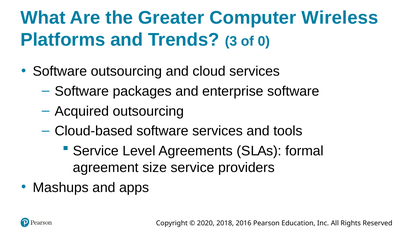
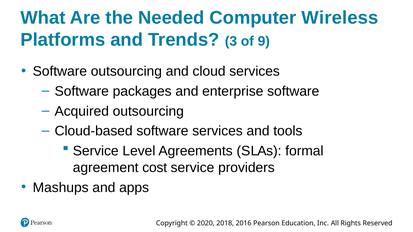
Greater: Greater -> Needed
0: 0 -> 9
size: size -> cost
